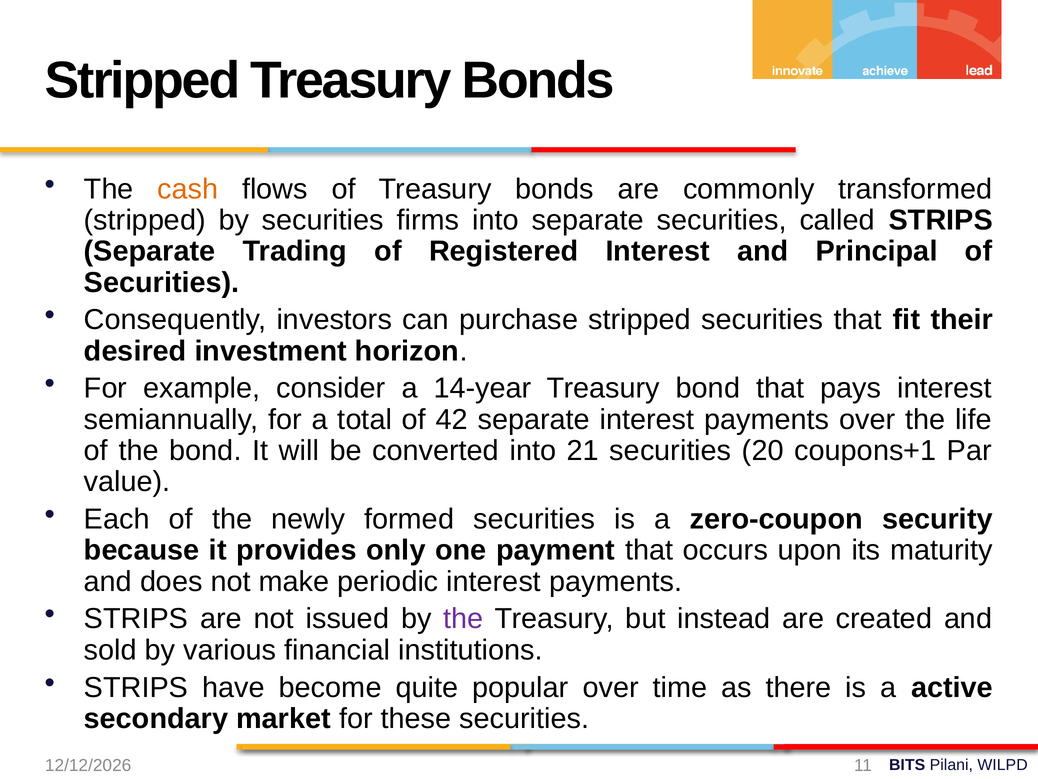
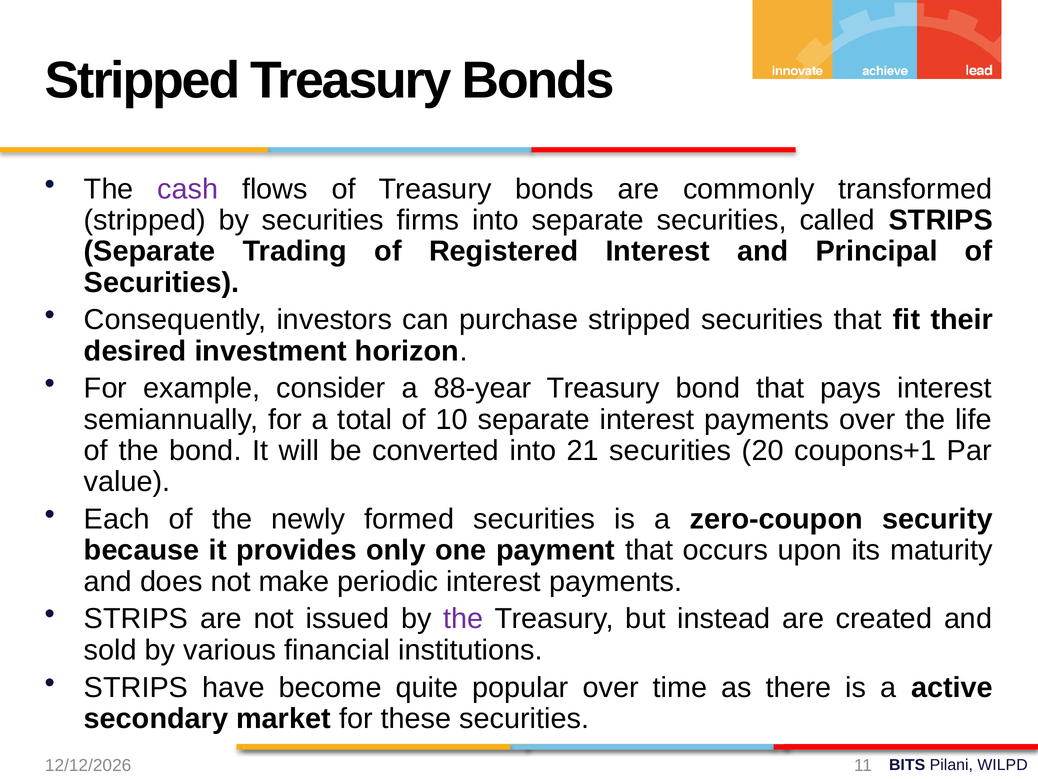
cash colour: orange -> purple
14-year: 14-year -> 88-year
42: 42 -> 10
